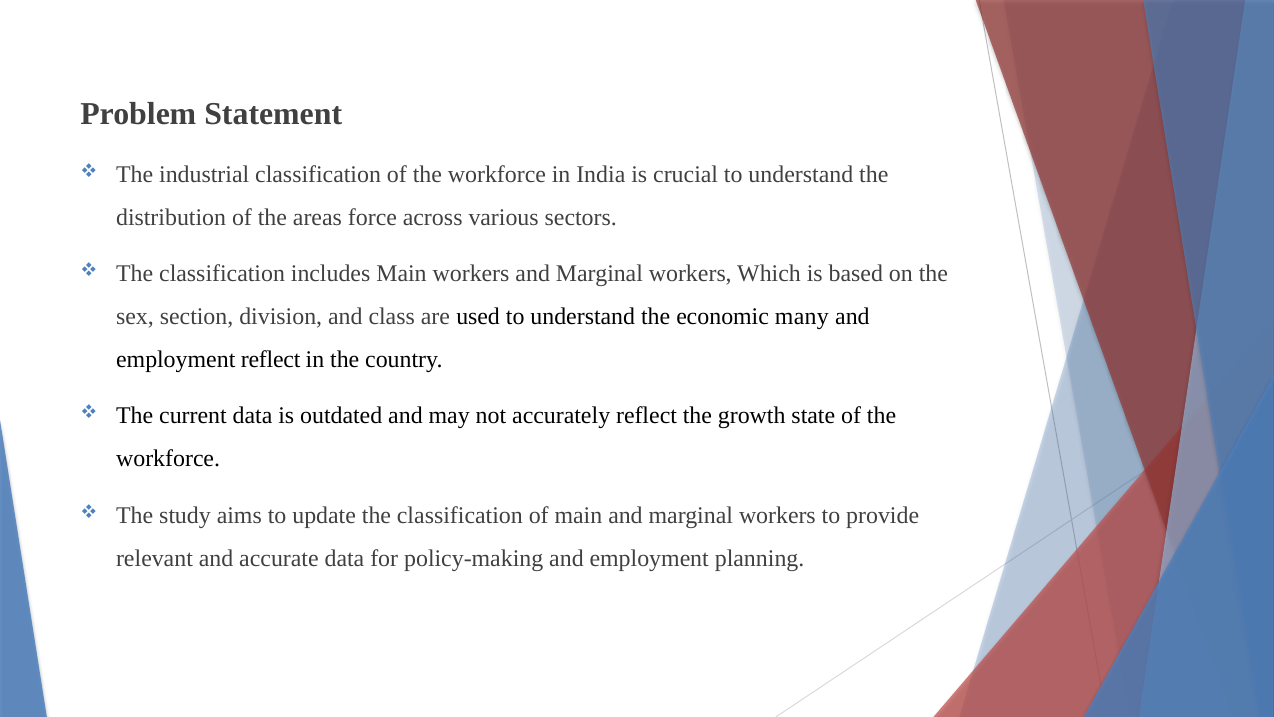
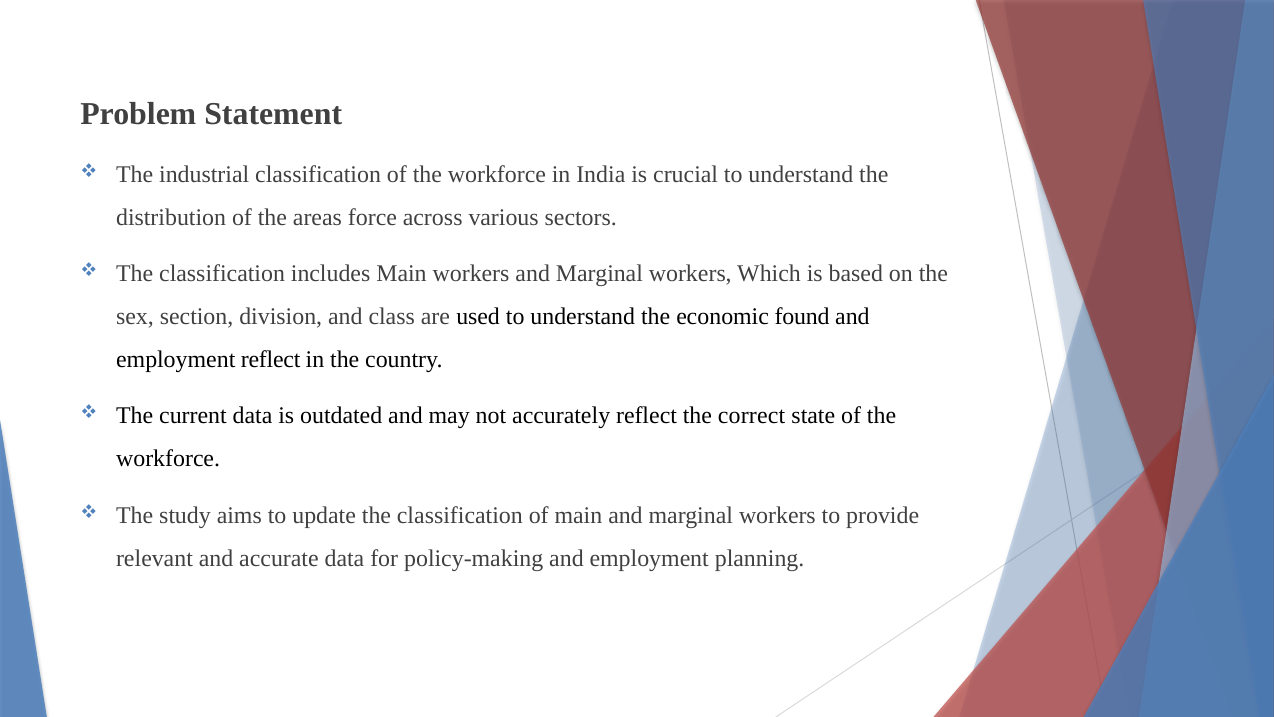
many: many -> found
growth: growth -> correct
